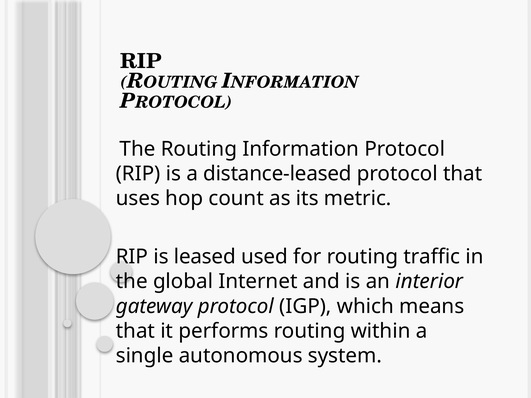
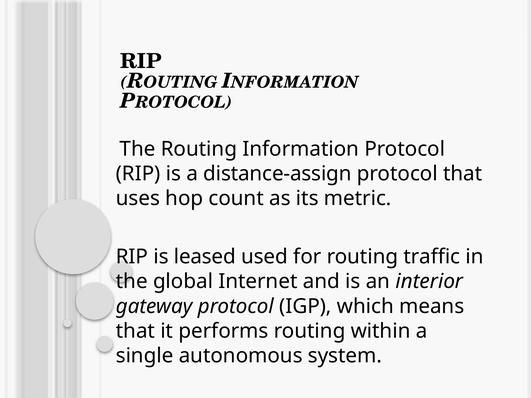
distance-leased: distance-leased -> distance-assign
